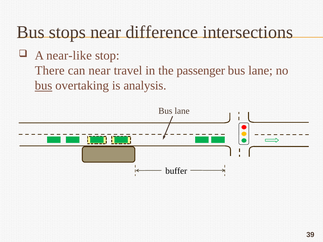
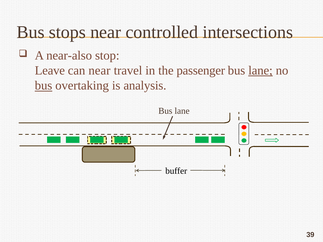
difference: difference -> controlled
near-like: near-like -> near-also
There: There -> Leave
lane at (260, 71) underline: none -> present
